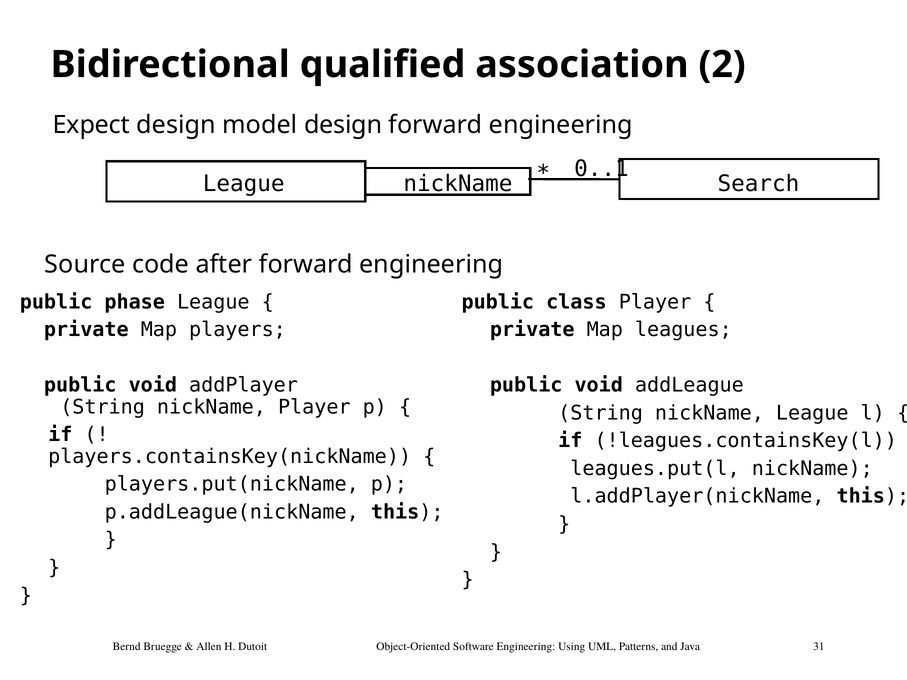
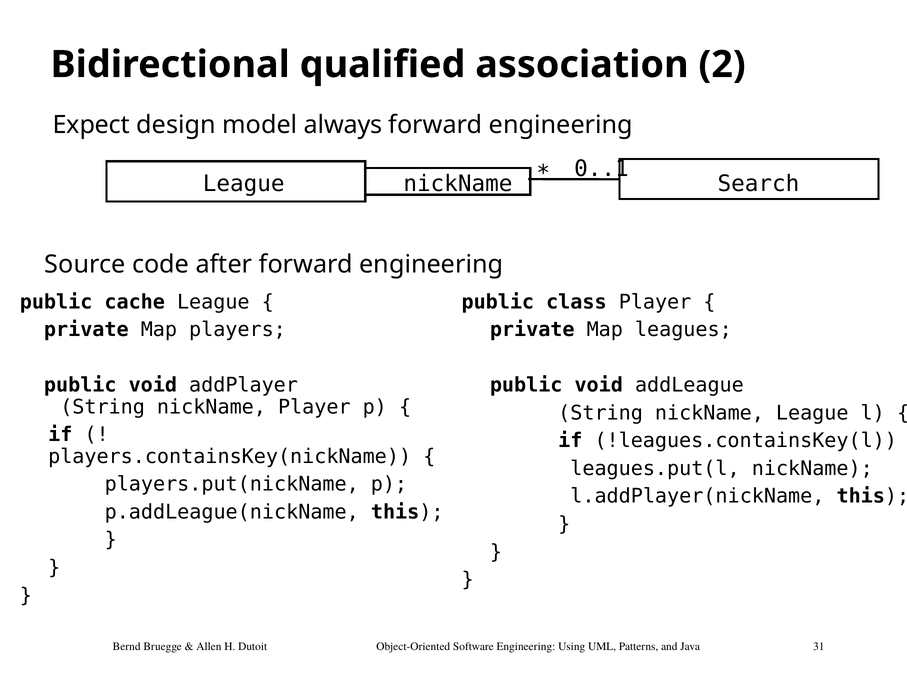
model design: design -> always
phase: phase -> cache
